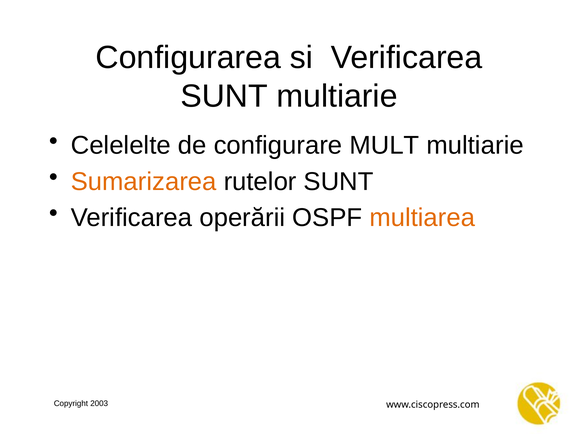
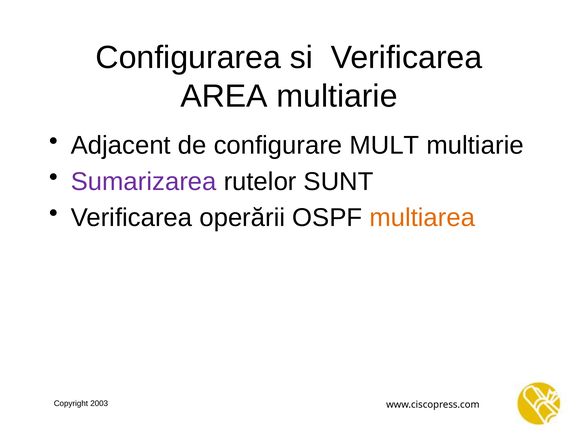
SUNT at (224, 96): SUNT -> AREA
Celelelte: Celelelte -> Adjacent
Sumarizarea colour: orange -> purple
